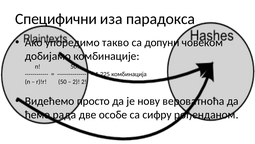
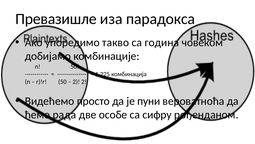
Специфични: Специфични -> Превазишле
допуни: допуни -> година
нову: нову -> пуни
